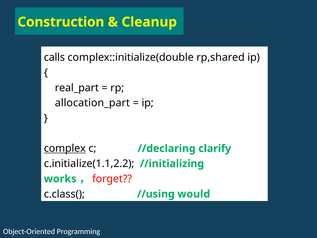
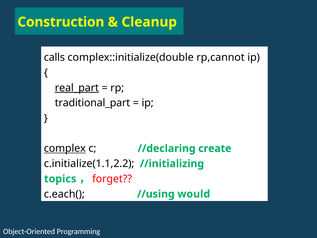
rp,shared: rp,shared -> rp,cannot
real_part underline: none -> present
allocation_part: allocation_part -> traditional_part
clarify: clarify -> create
works: works -> topics
c.class(: c.class( -> c.each(
